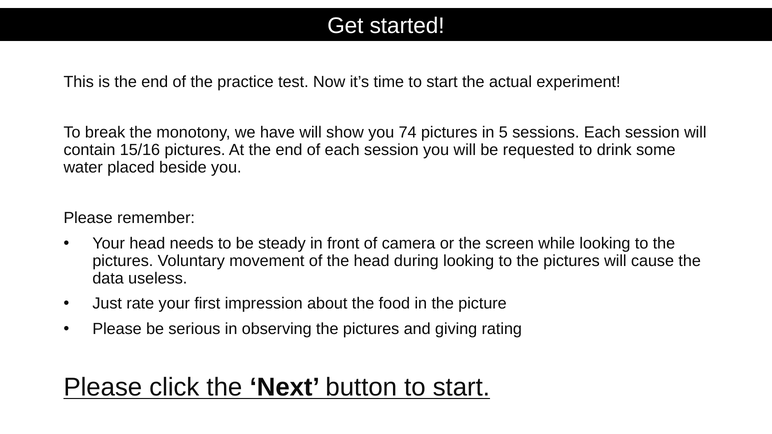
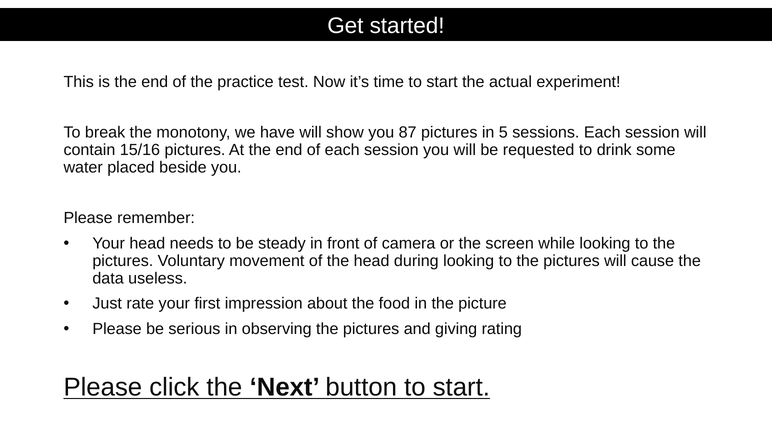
74: 74 -> 87
